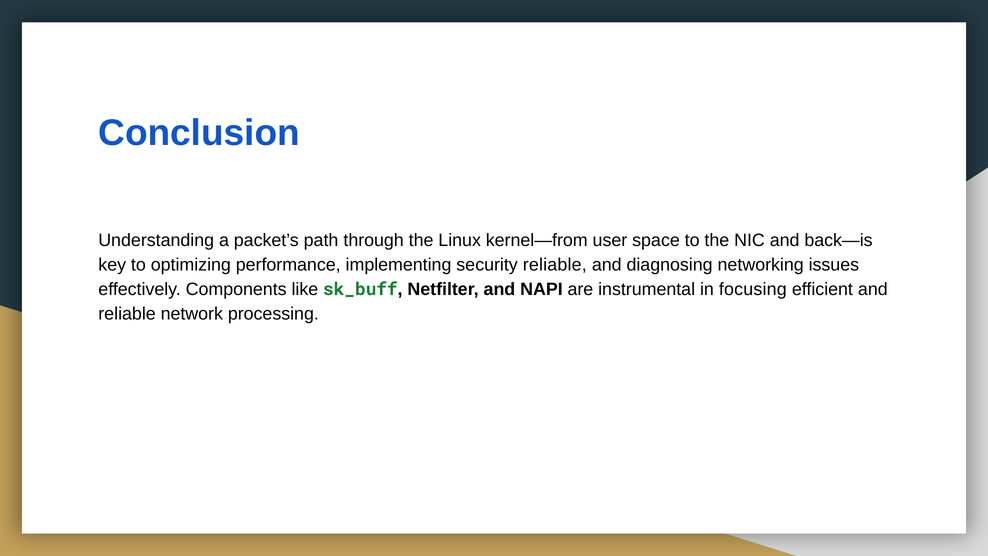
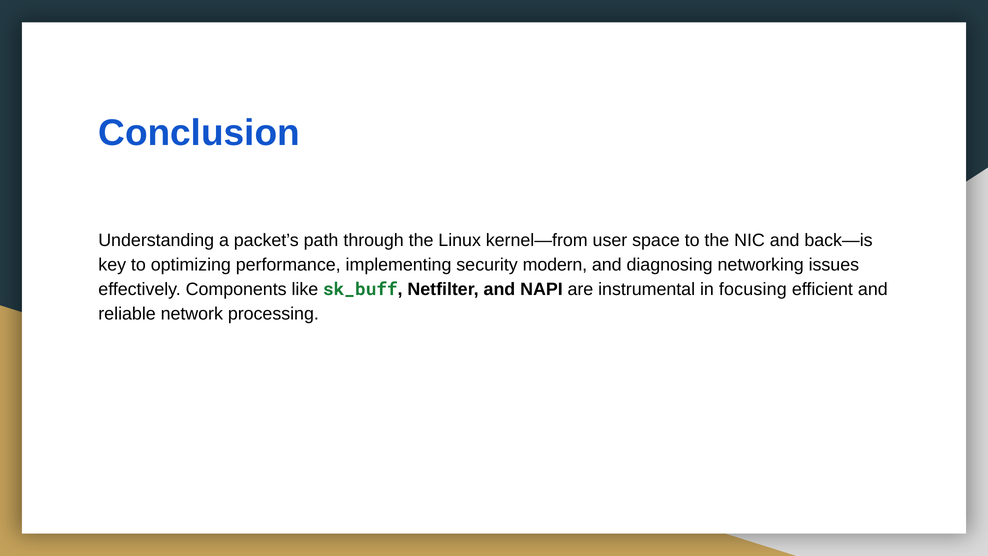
security reliable: reliable -> modern
